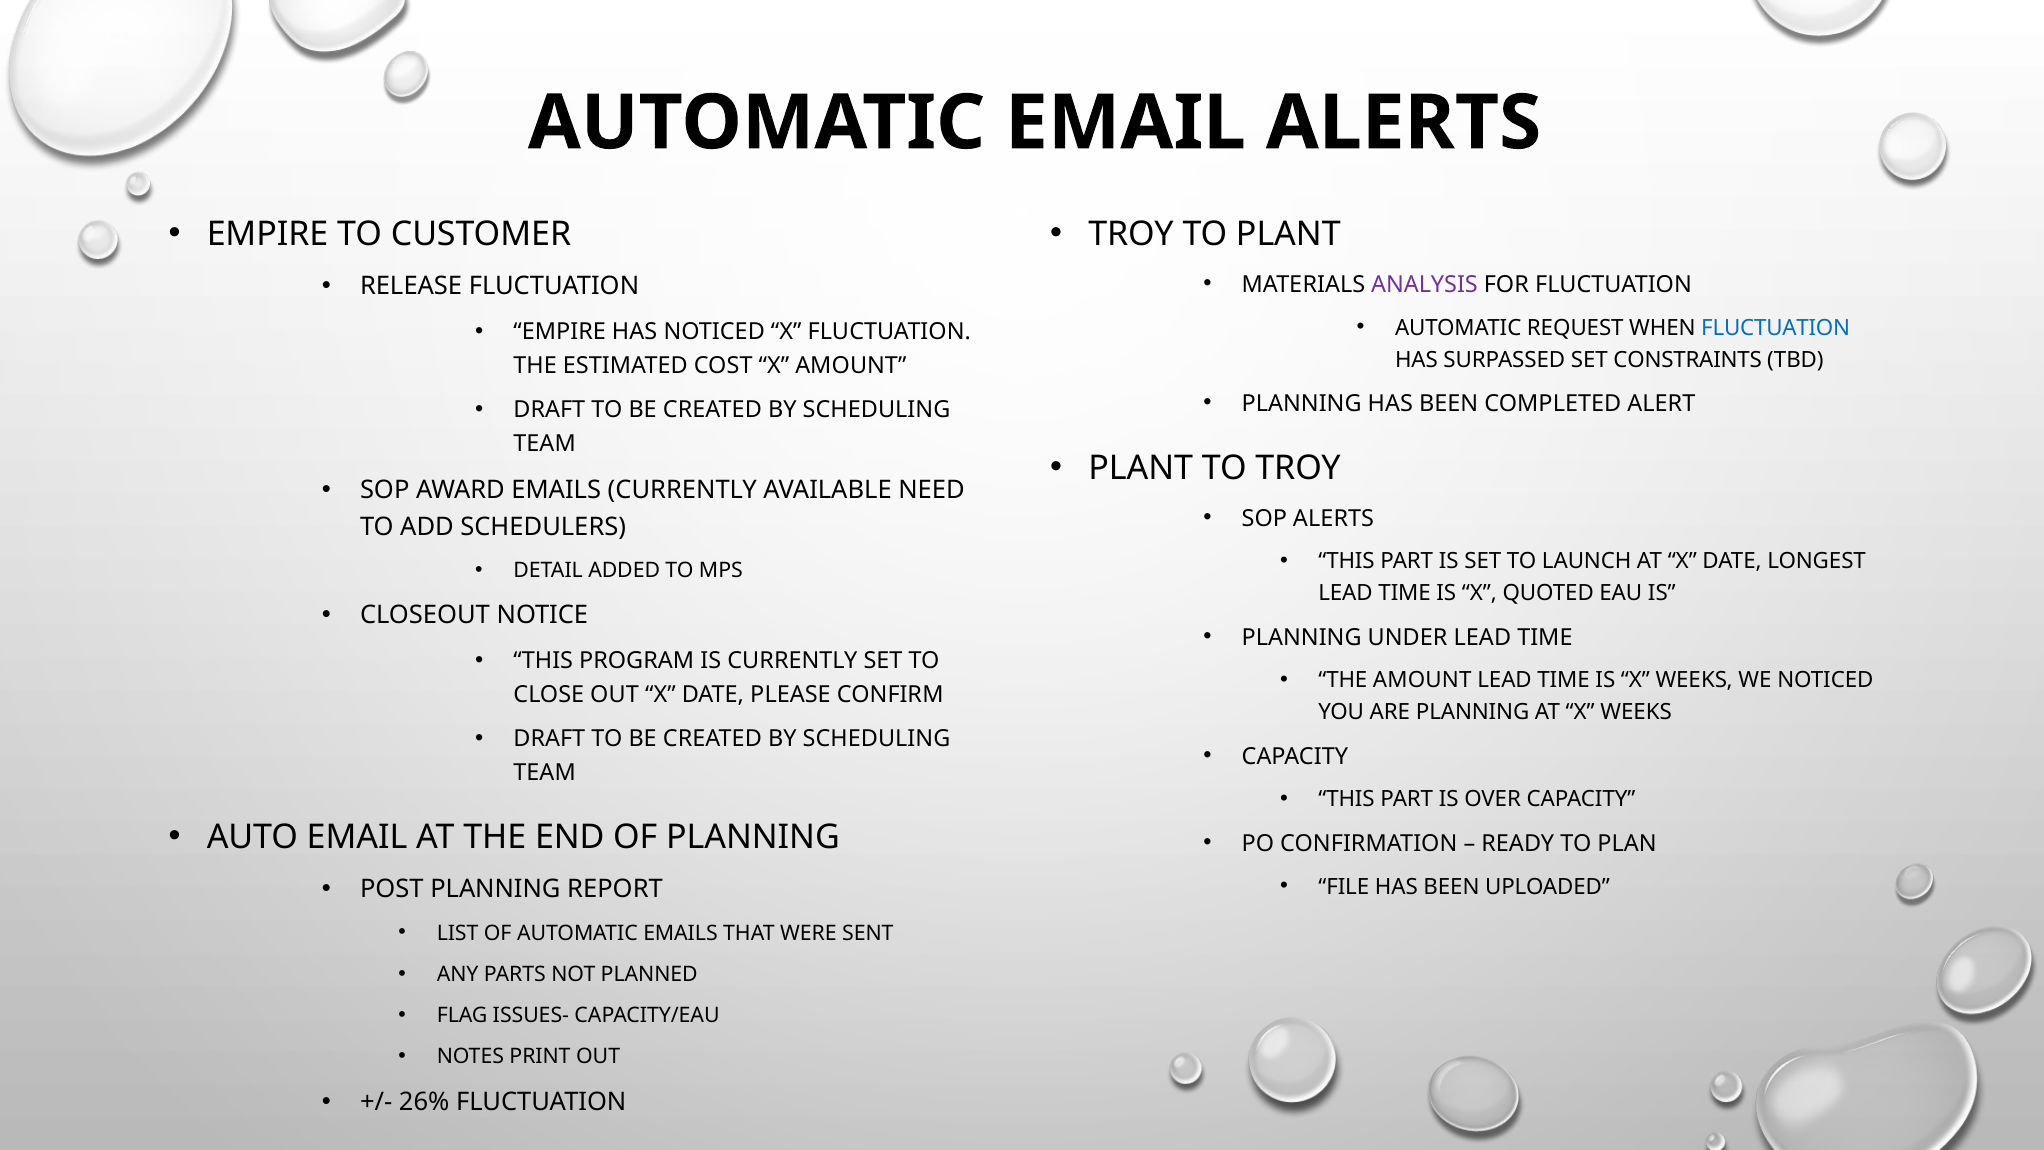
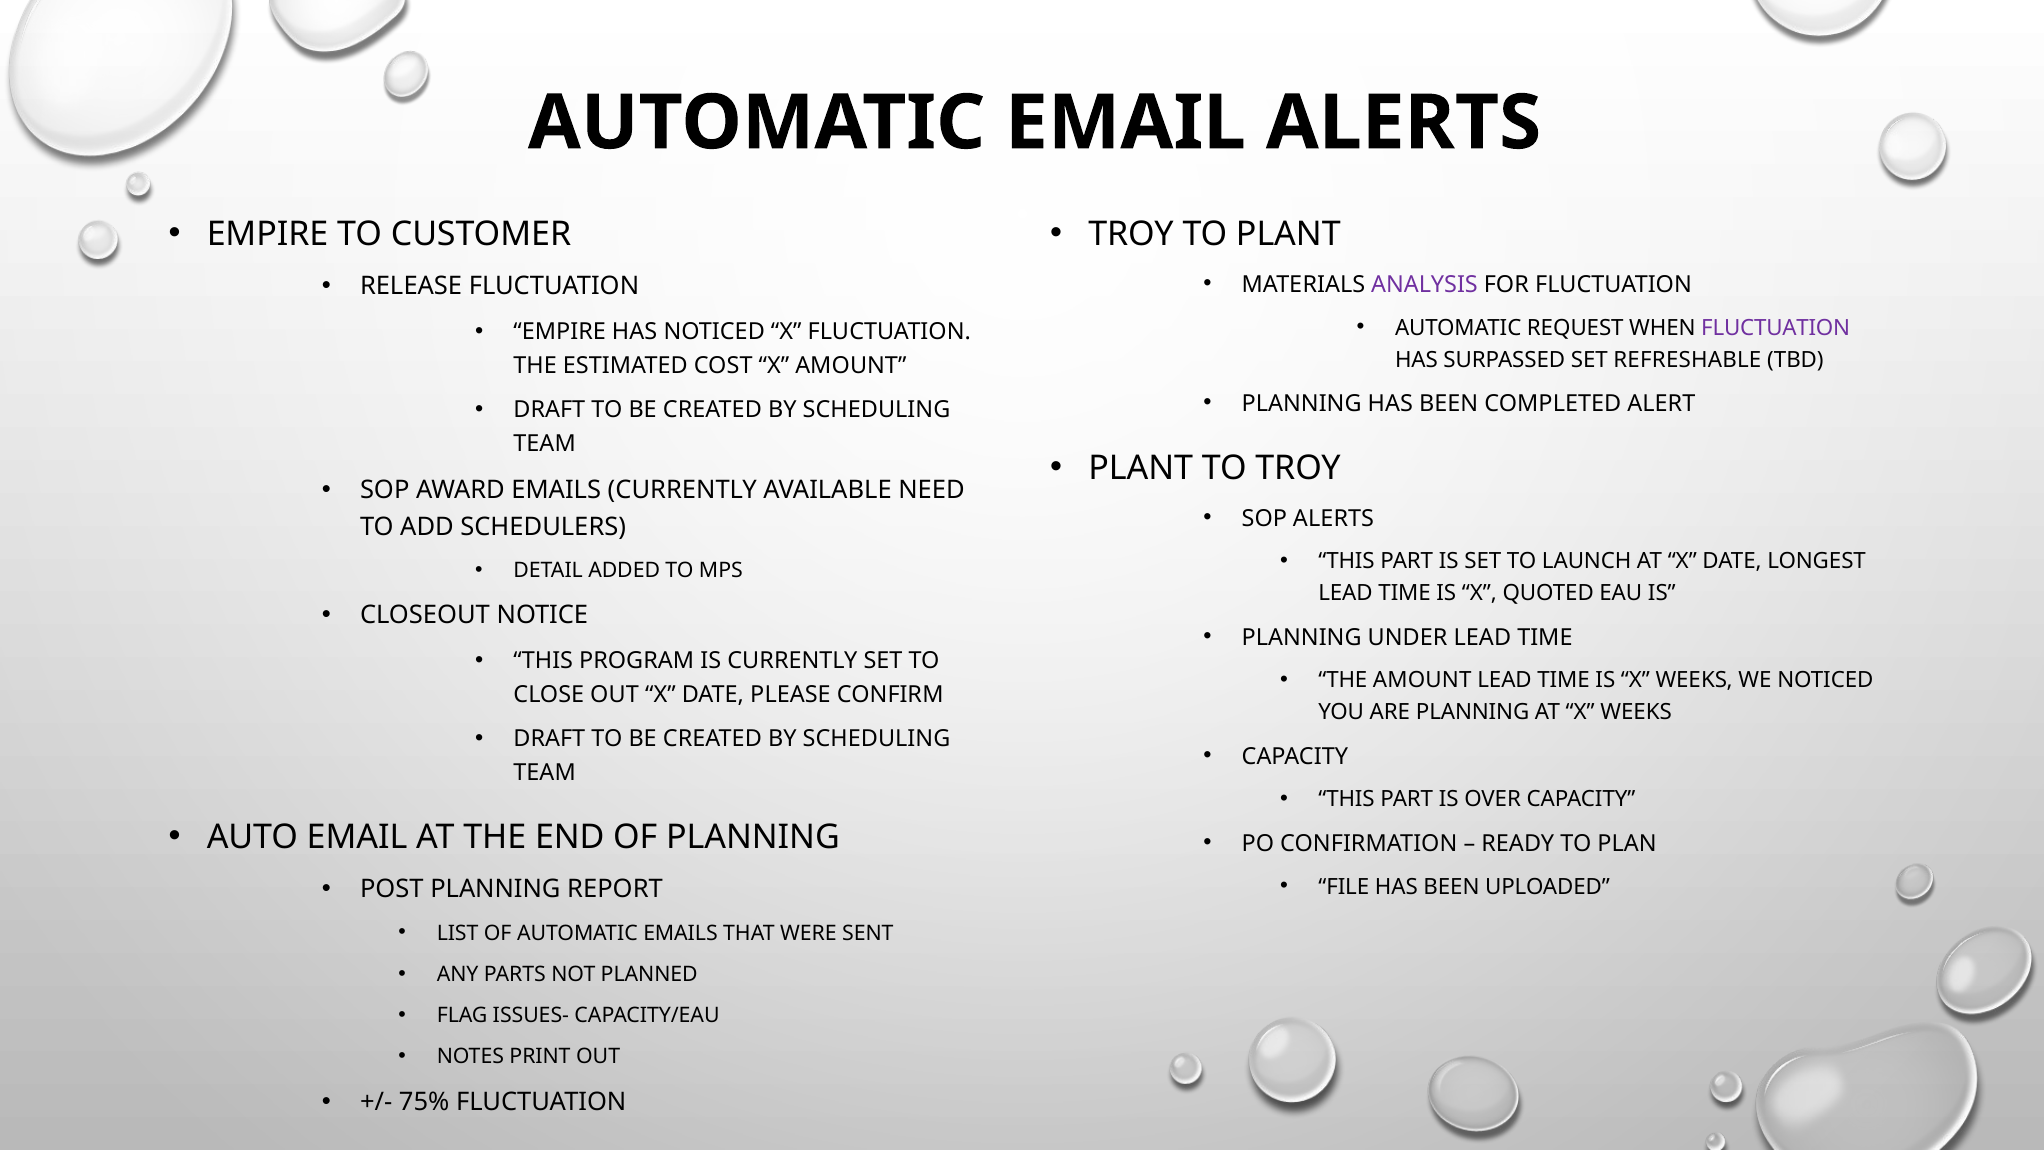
FLUCTUATION at (1776, 328) colour: blue -> purple
CONSTRAINTS: CONSTRAINTS -> REFRESHABLE
26%: 26% -> 75%
